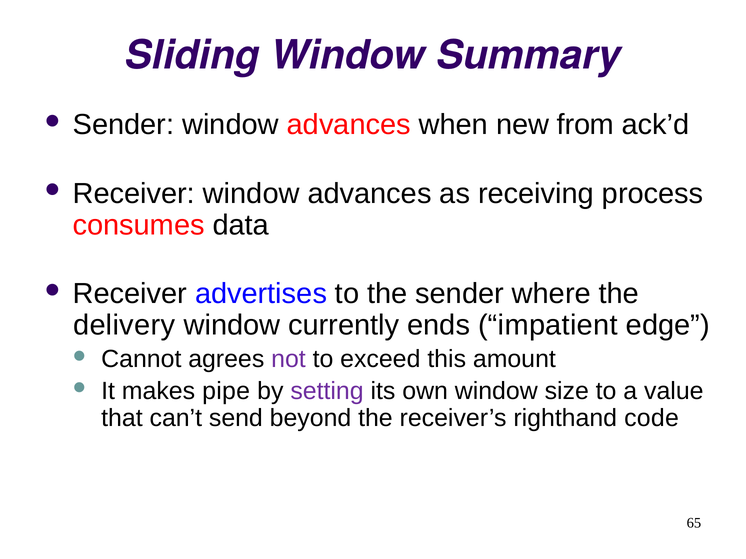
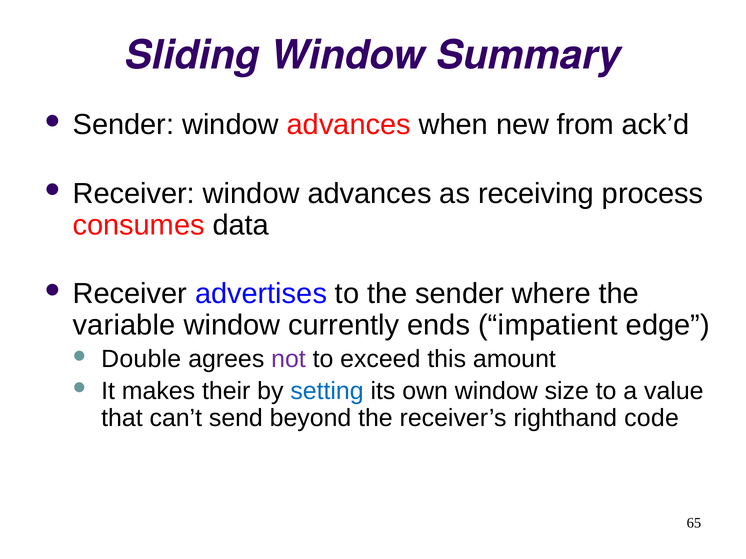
delivery: delivery -> variable
Cannot: Cannot -> Double
pipe: pipe -> their
setting colour: purple -> blue
